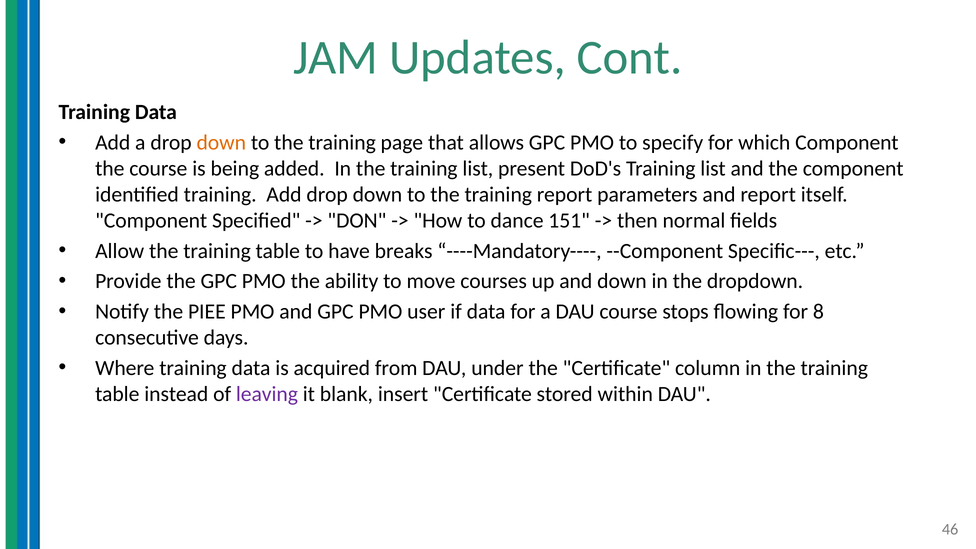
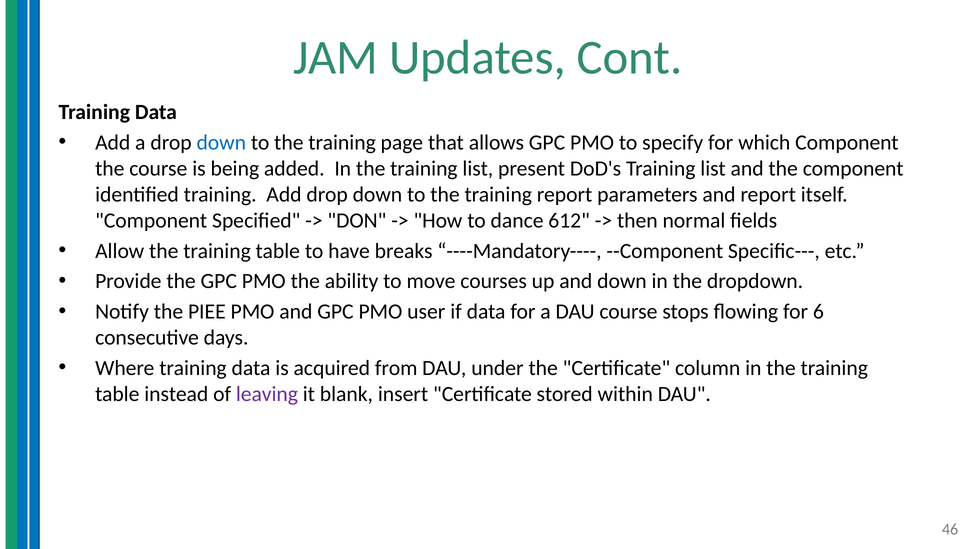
down at (221, 143) colour: orange -> blue
151: 151 -> 612
8: 8 -> 6
